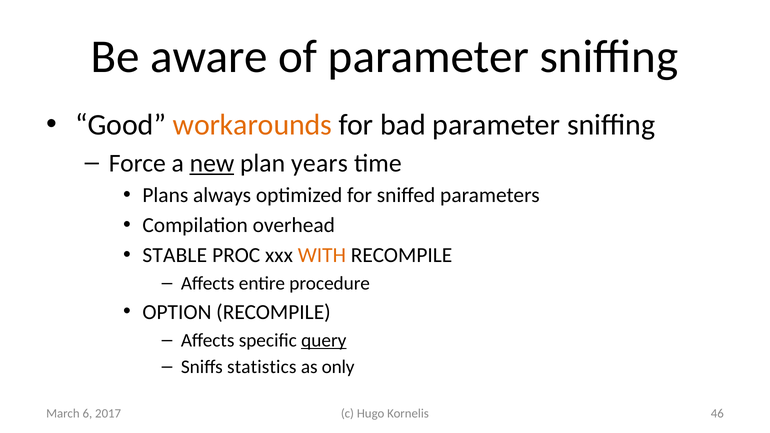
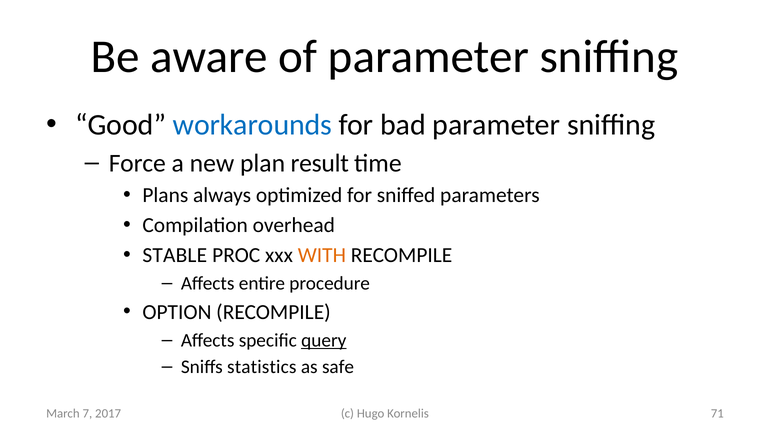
workarounds colour: orange -> blue
new underline: present -> none
years: years -> result
only: only -> safe
46: 46 -> 71
6: 6 -> 7
